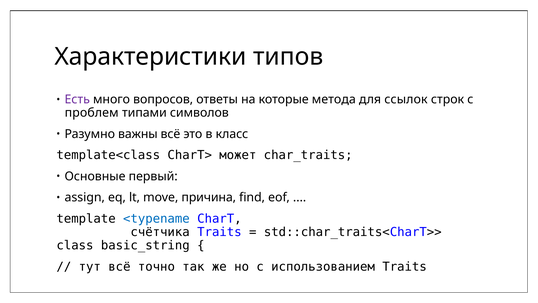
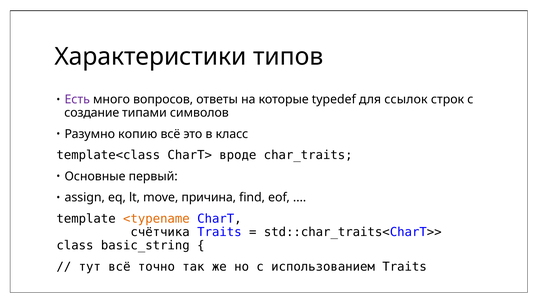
метода: метода -> typedef
проблем: проблем -> создание
важны: важны -> копию
может: может -> вроде
<typename colour: blue -> orange
